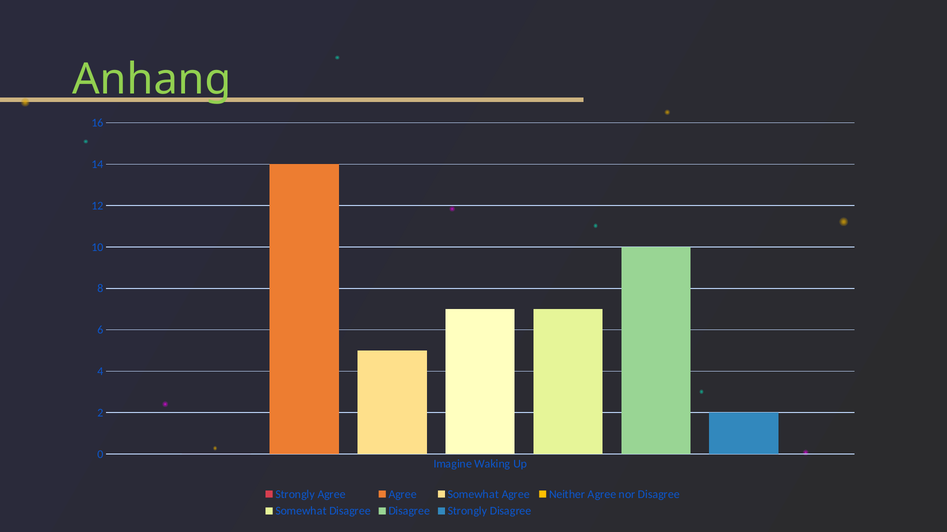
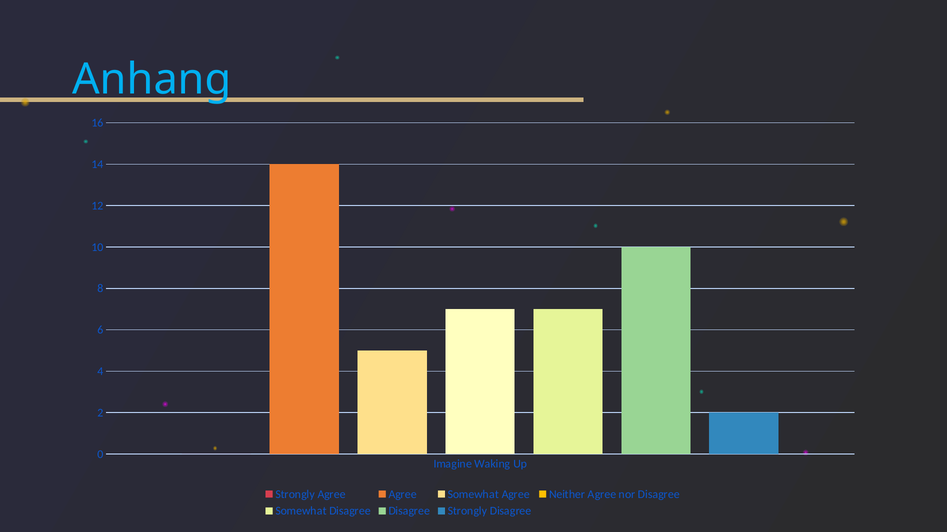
Anhang colour: light green -> light blue
